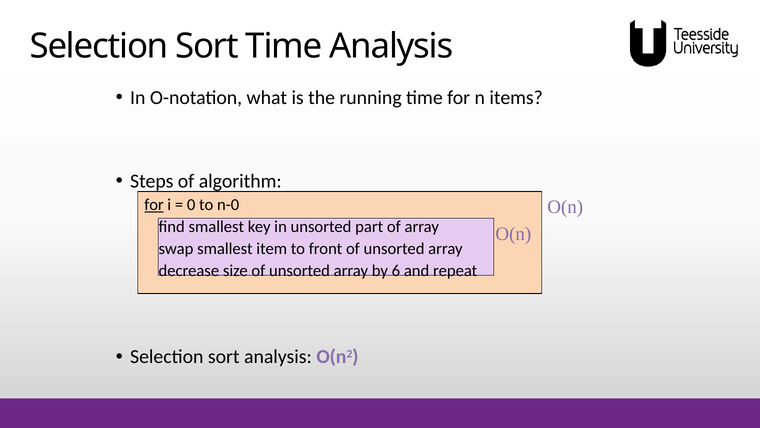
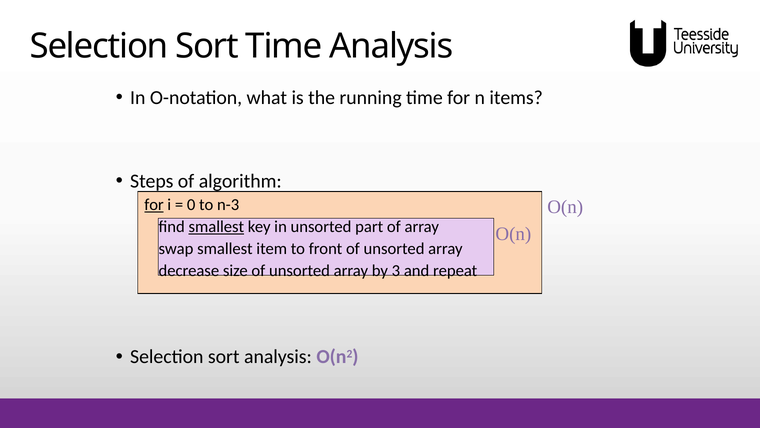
n-0: n-0 -> n-3
smallest at (216, 227) underline: none -> present
6: 6 -> 3
